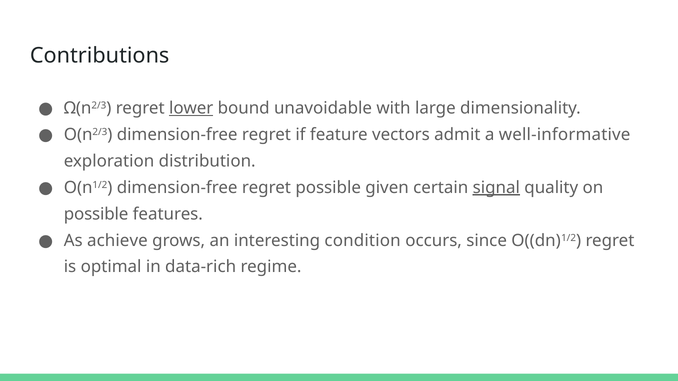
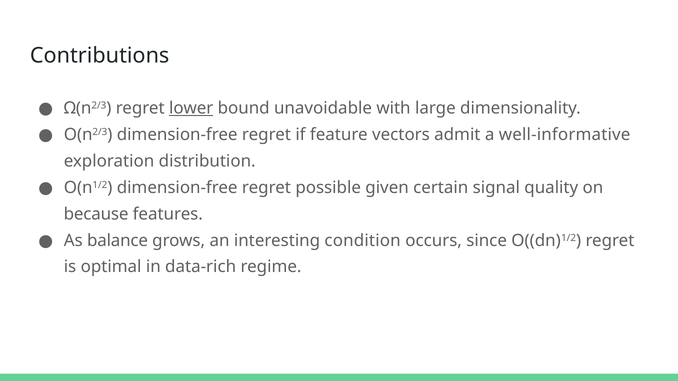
signal underline: present -> none
possible at (96, 214): possible -> because
achieve: achieve -> balance
